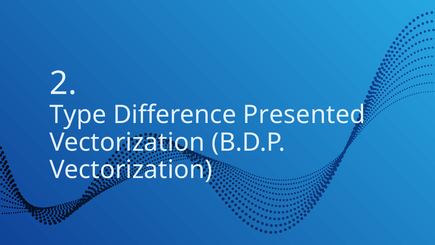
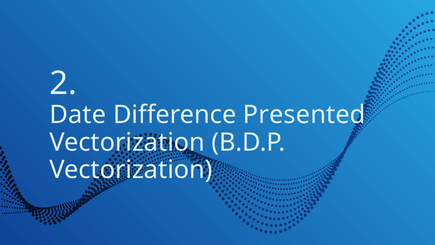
Type: Type -> Date
